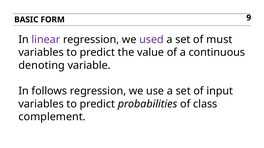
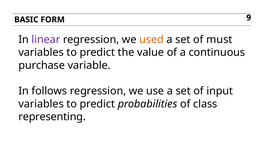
used colour: purple -> orange
denoting: denoting -> purchase
complement: complement -> representing
